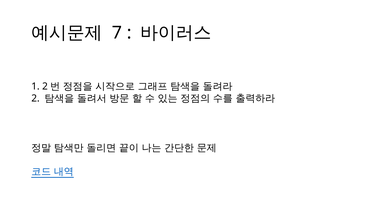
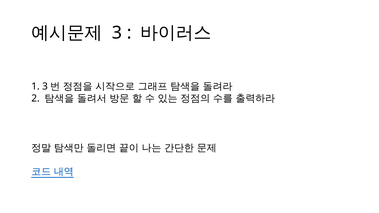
7 at (117, 33): 7 -> 3
1 2: 2 -> 3
